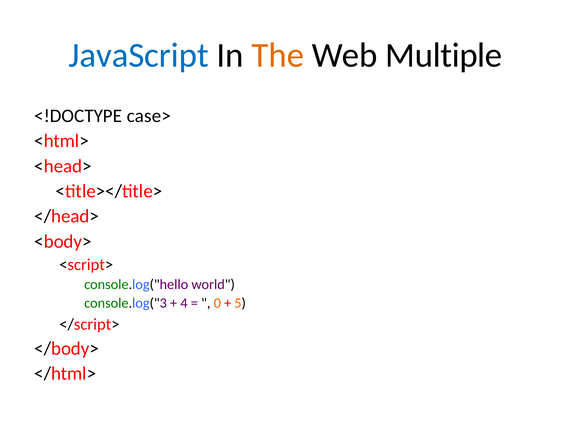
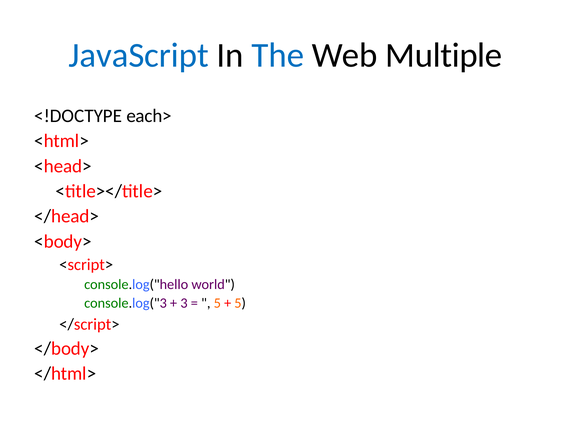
The colour: orange -> blue
case>: case> -> each>
4: 4 -> 3
0 at (217, 303): 0 -> 5
